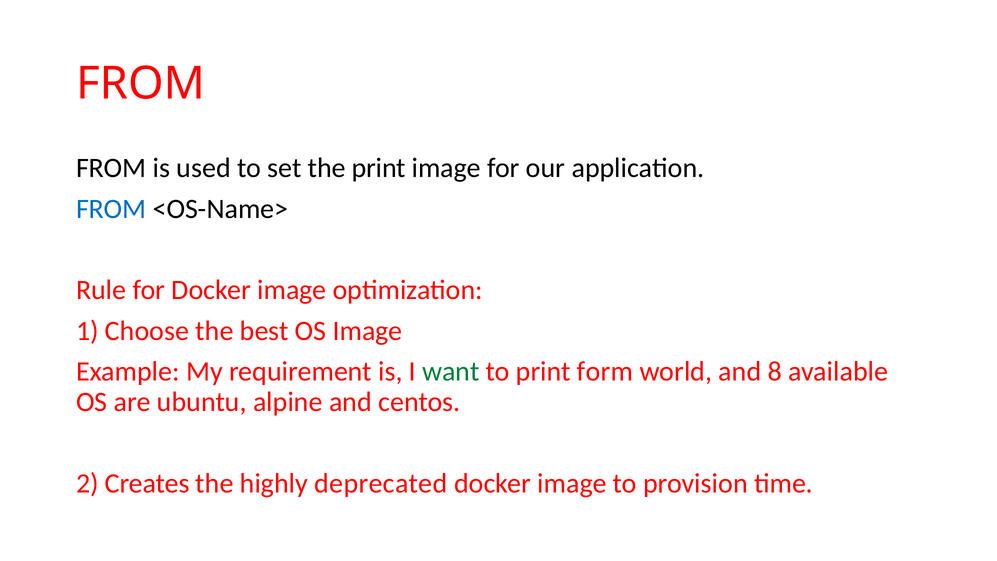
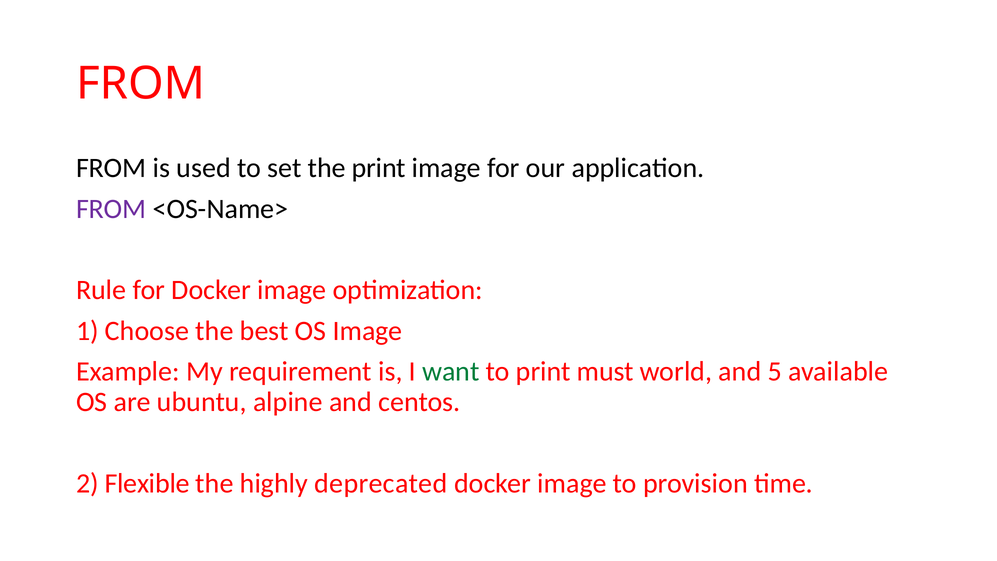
FROM at (111, 209) colour: blue -> purple
form: form -> must
8: 8 -> 5
Creates: Creates -> Flexible
